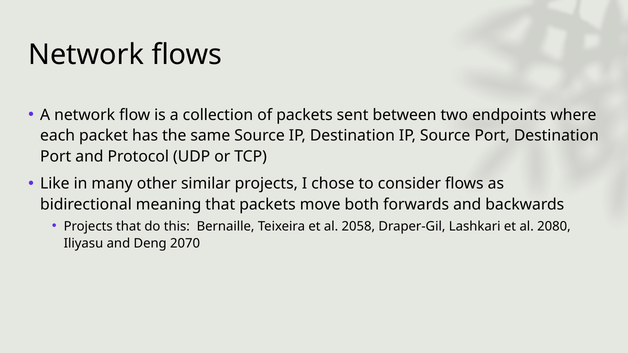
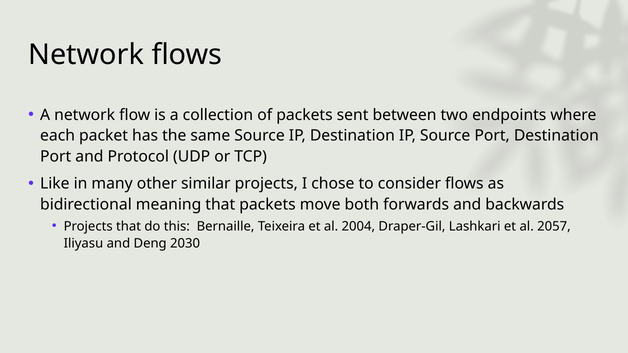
2058: 2058 -> 2004
2080: 2080 -> 2057
2070: 2070 -> 2030
